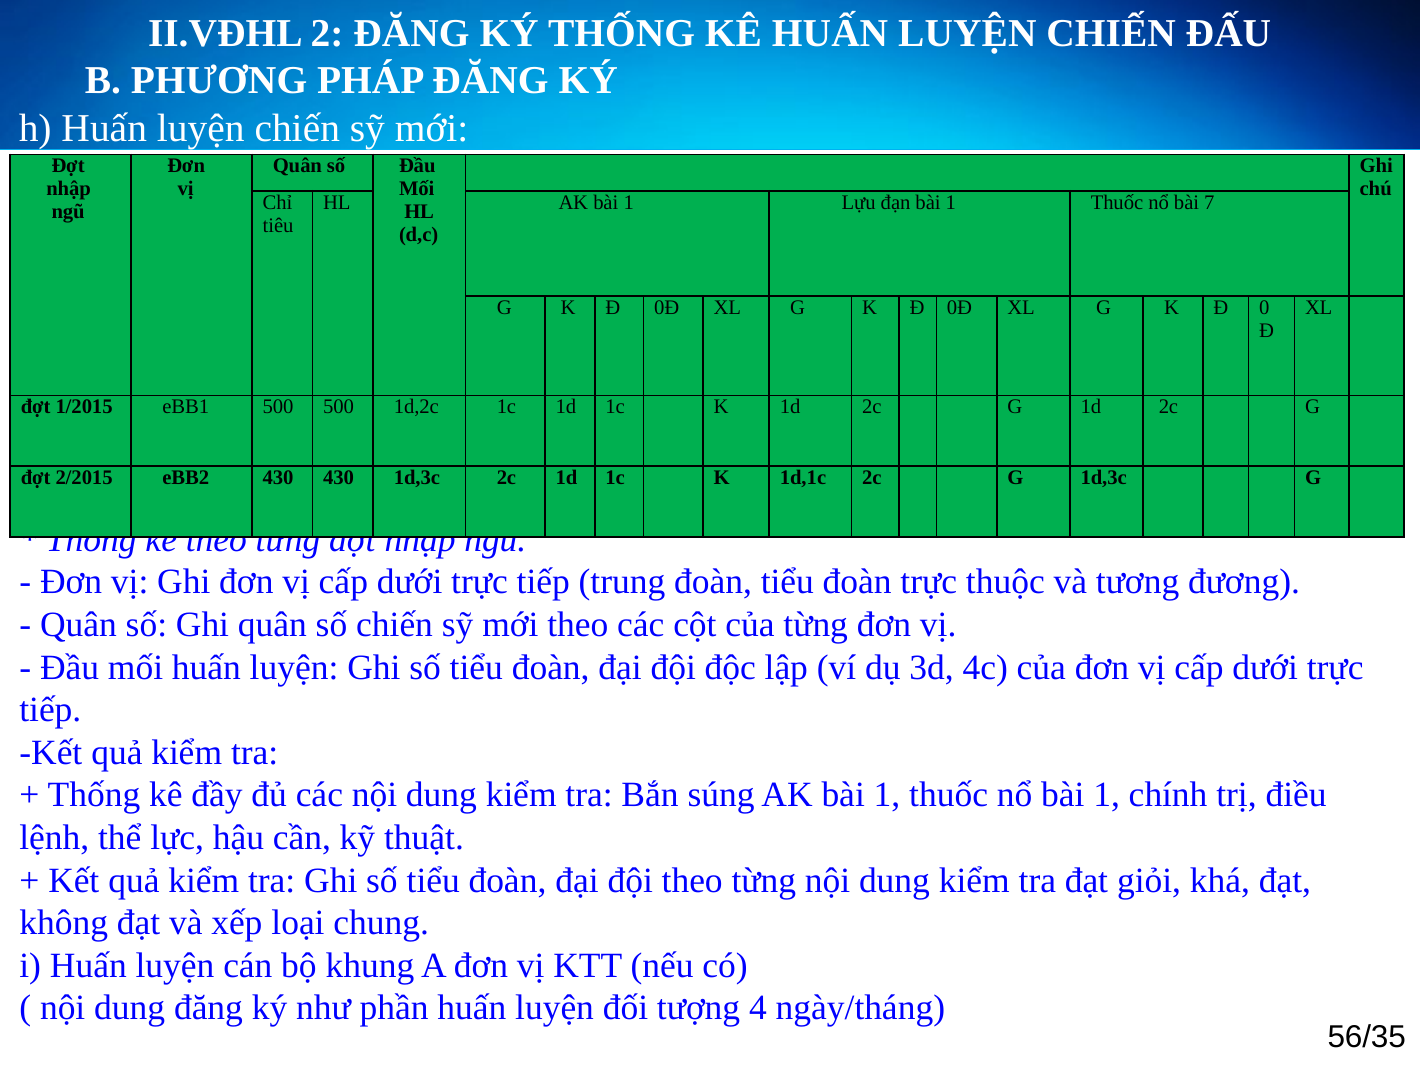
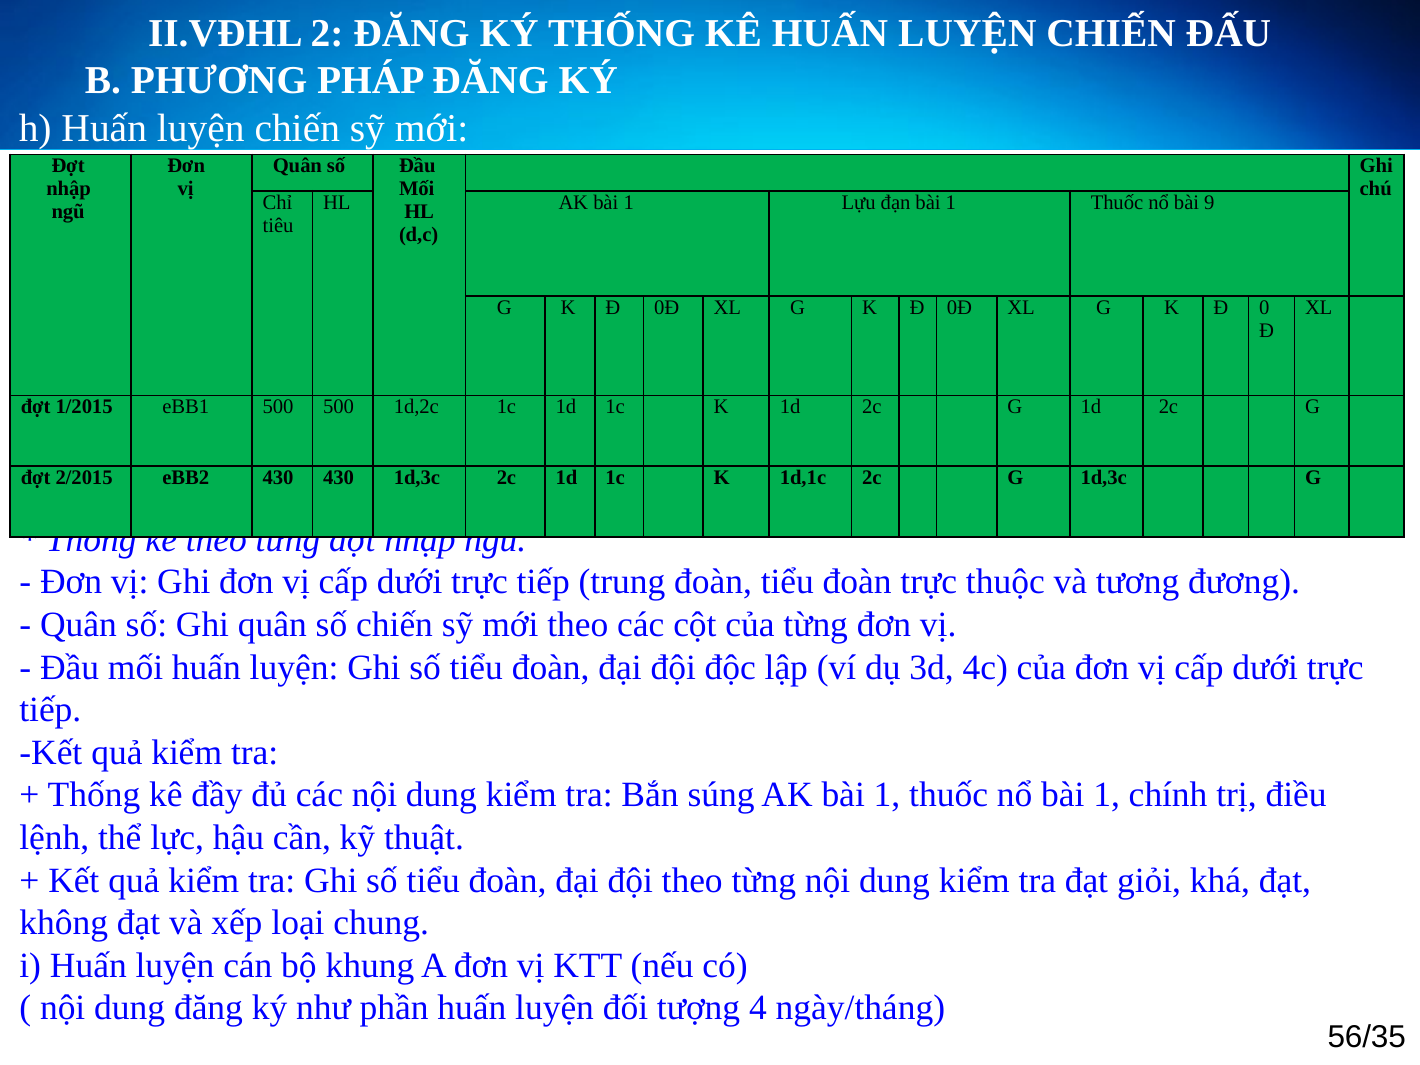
7: 7 -> 9
